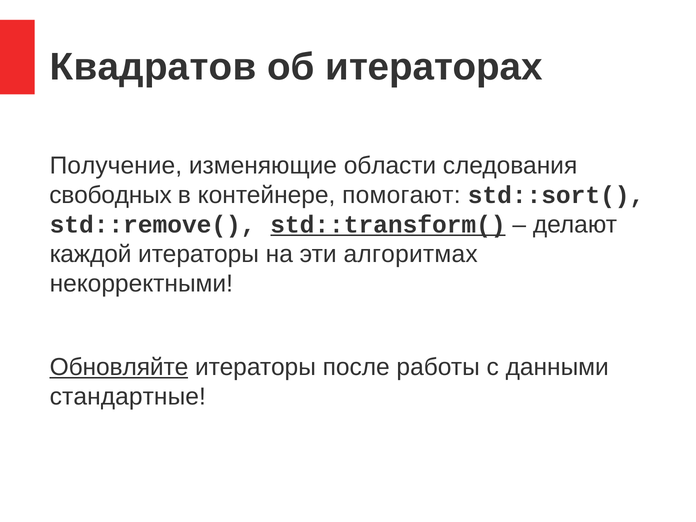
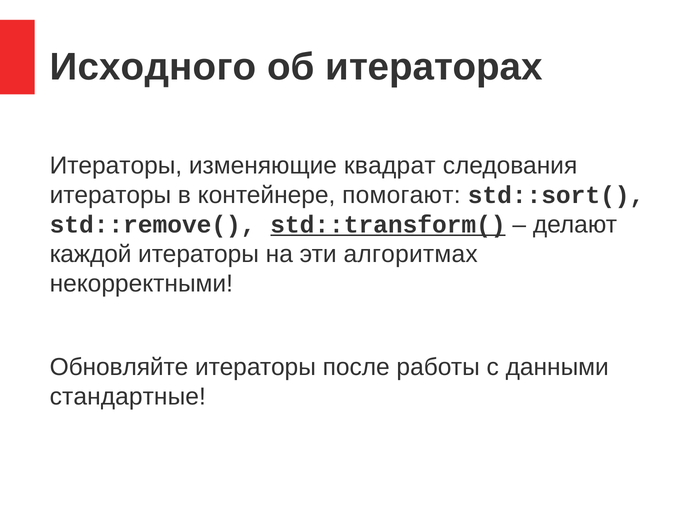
Квадратов: Квадратов -> Исходного
Получение at (116, 166): Получение -> Итераторы
области: области -> квадрат
свободных at (111, 195): свободных -> итераторы
Обновляйте underline: present -> none
